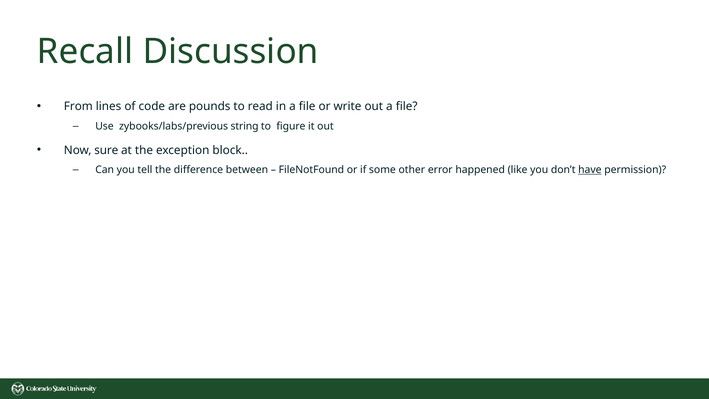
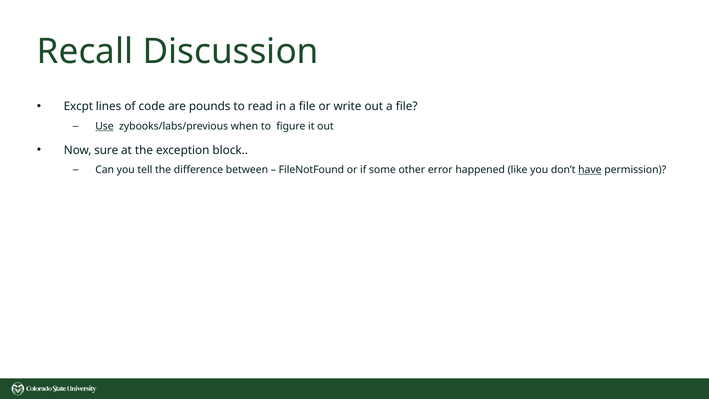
From: From -> Excpt
Use underline: none -> present
string: string -> when
